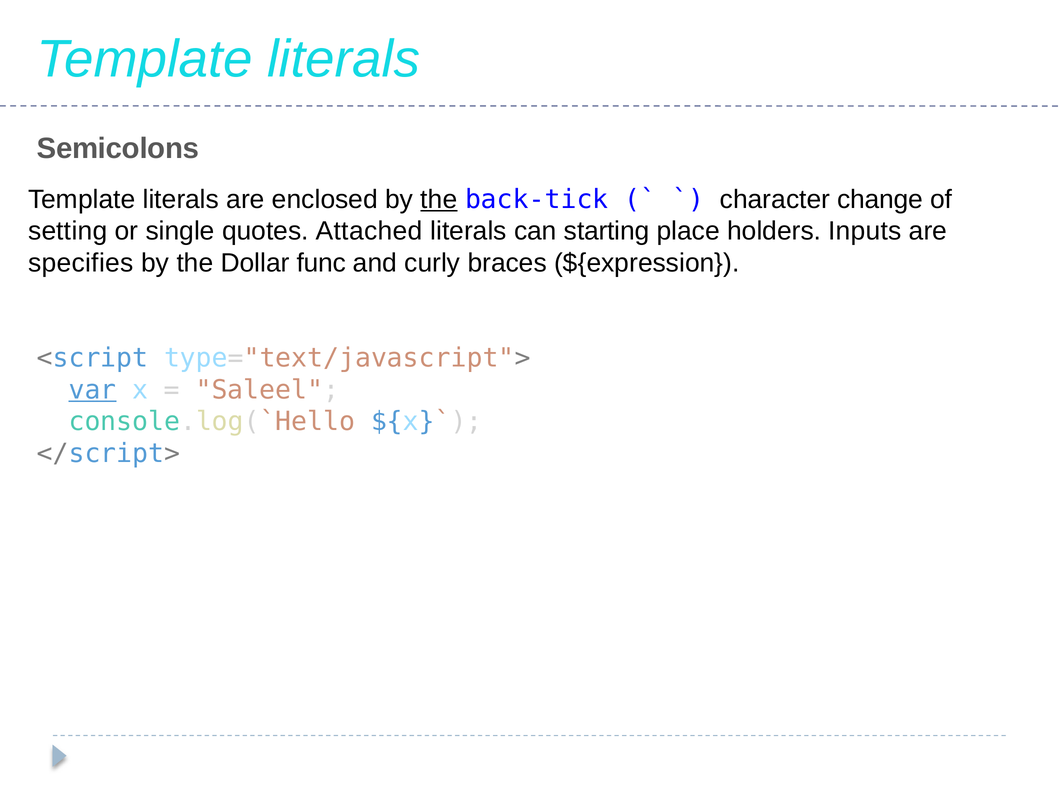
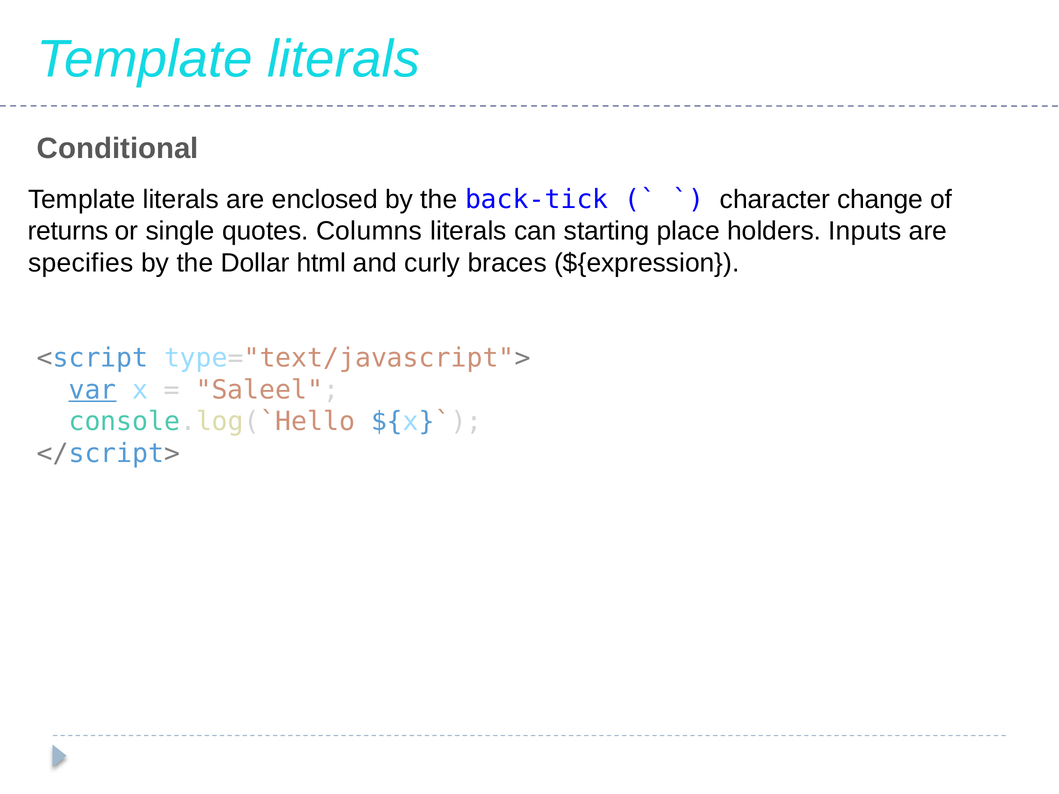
Semicolons: Semicolons -> Conditional
the at (439, 199) underline: present -> none
setting: setting -> returns
Attached: Attached -> Columns
func: func -> html
